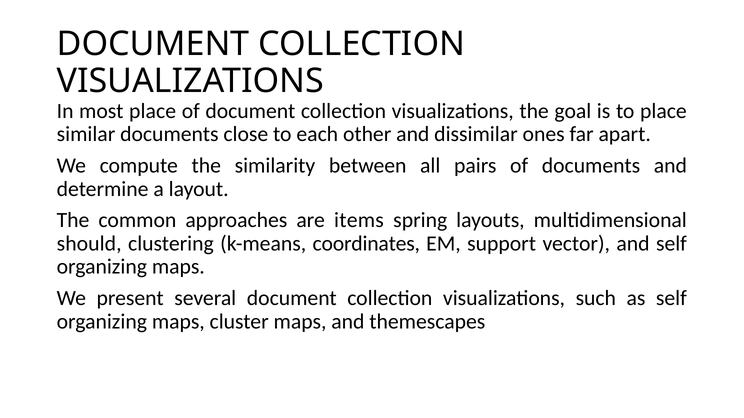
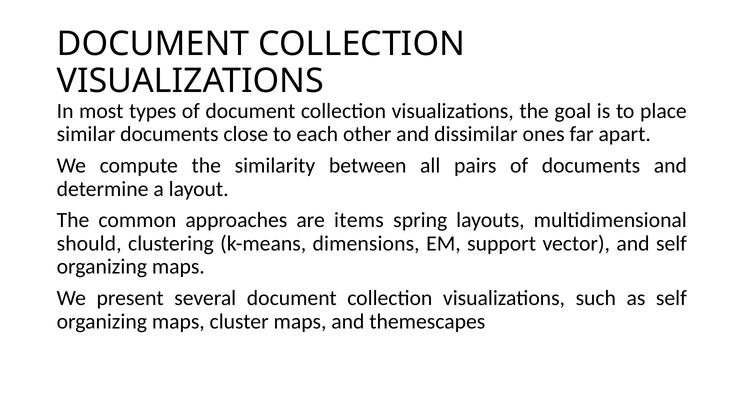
most place: place -> types
coordinates: coordinates -> dimensions
